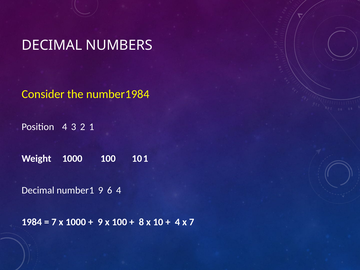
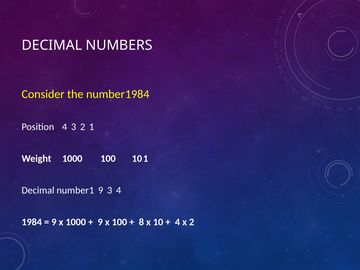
9 6: 6 -> 3
7 at (54, 222): 7 -> 9
x 7: 7 -> 2
